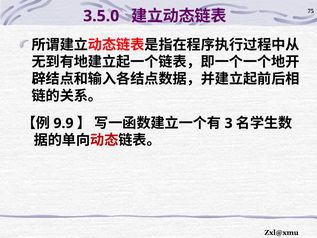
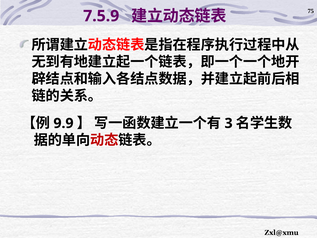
3.5.0: 3.5.0 -> 7.5.9
